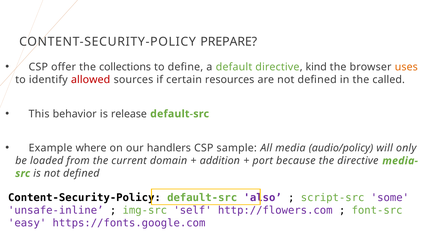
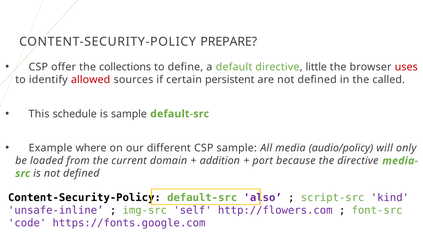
kind: kind -> little
uses colour: orange -> red
resources: resources -> persistent
behavior: behavior -> schedule
is release: release -> sample
handlers: handlers -> different
some: some -> kind
easy: easy -> code
